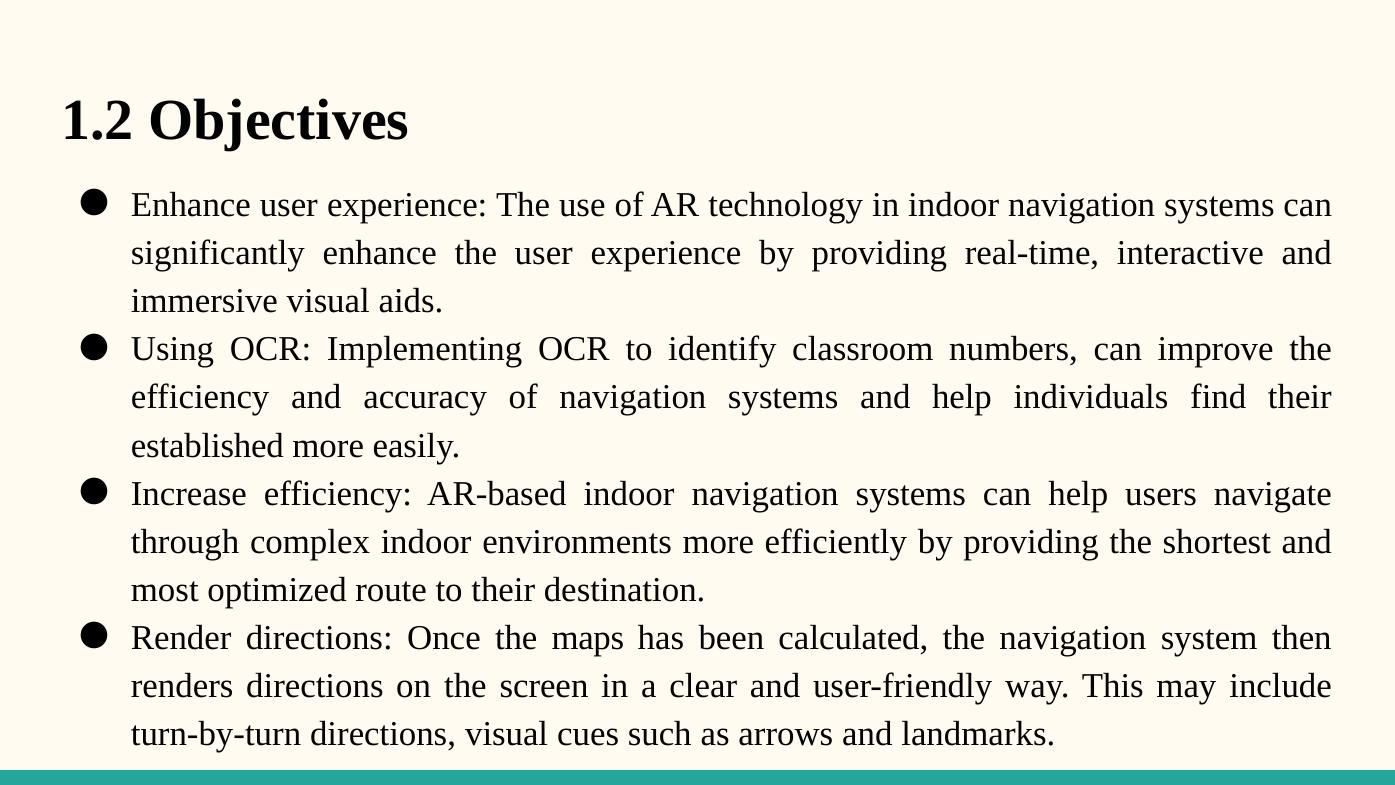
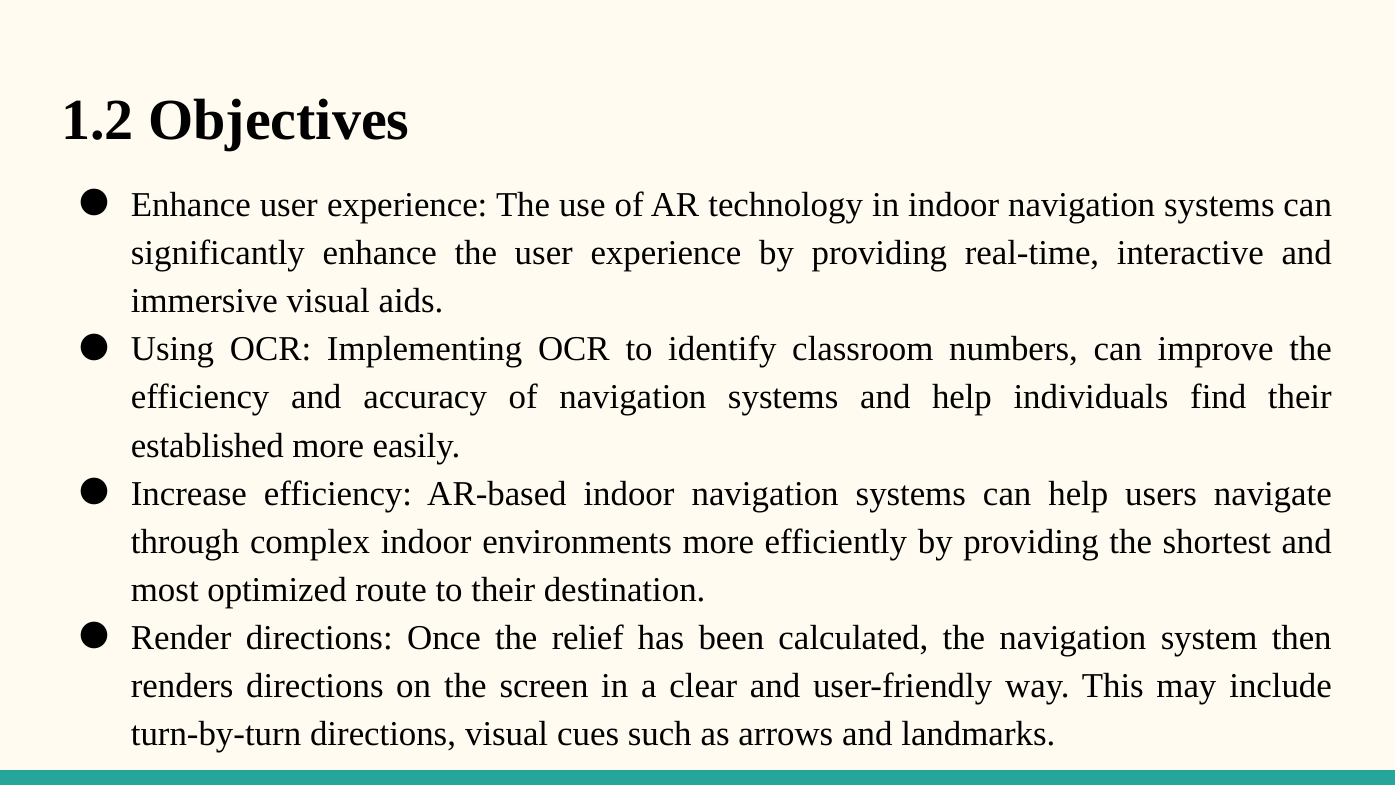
maps: maps -> relief
